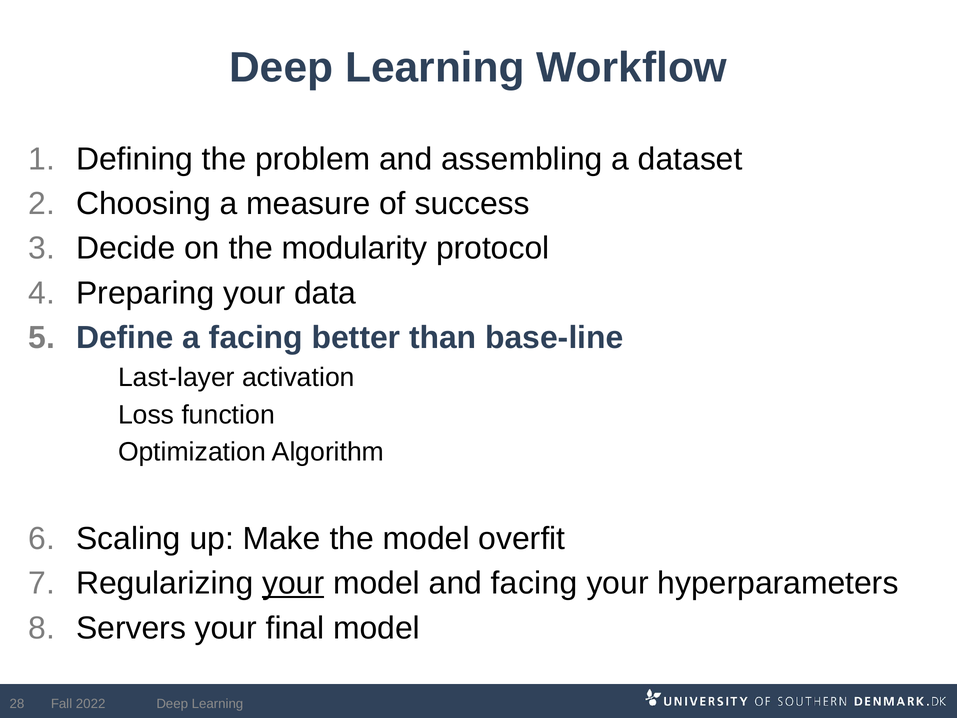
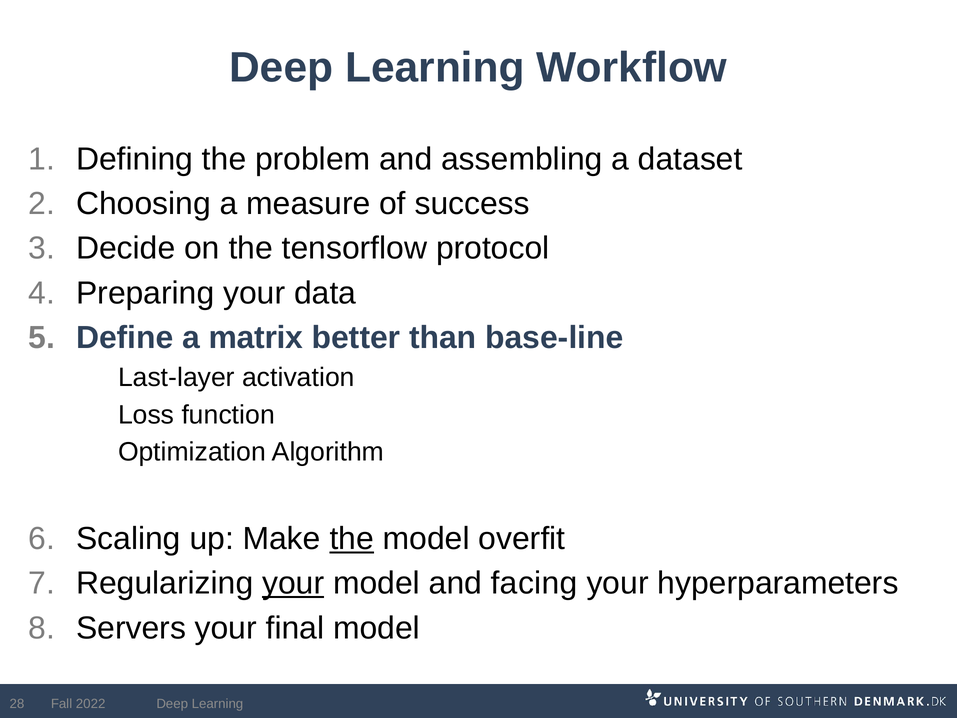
modularity: modularity -> tensorflow
a facing: facing -> matrix
the at (352, 539) underline: none -> present
